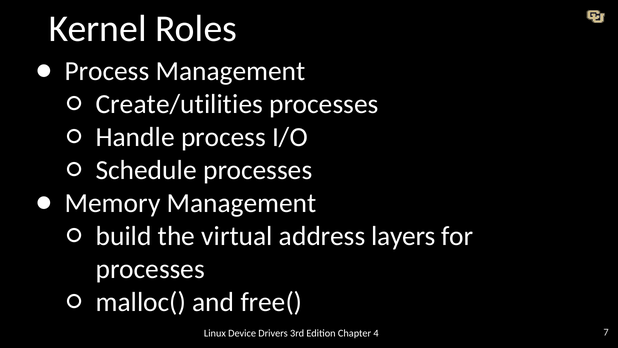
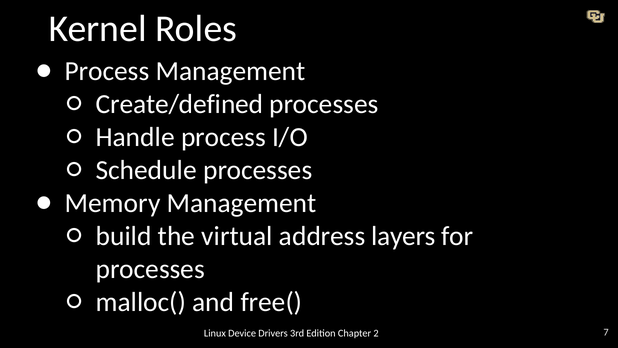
Create/utilities: Create/utilities -> Create/defined
4: 4 -> 2
